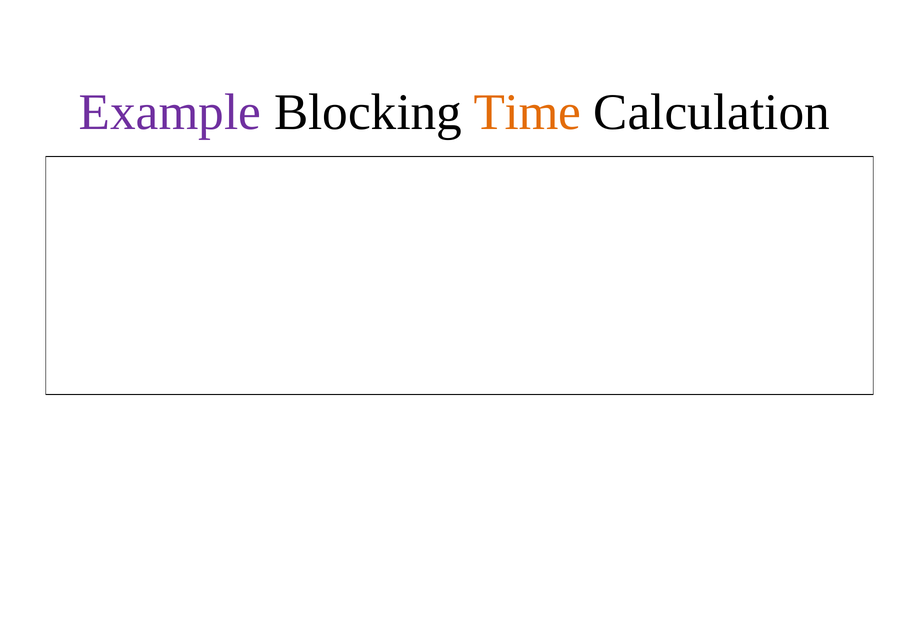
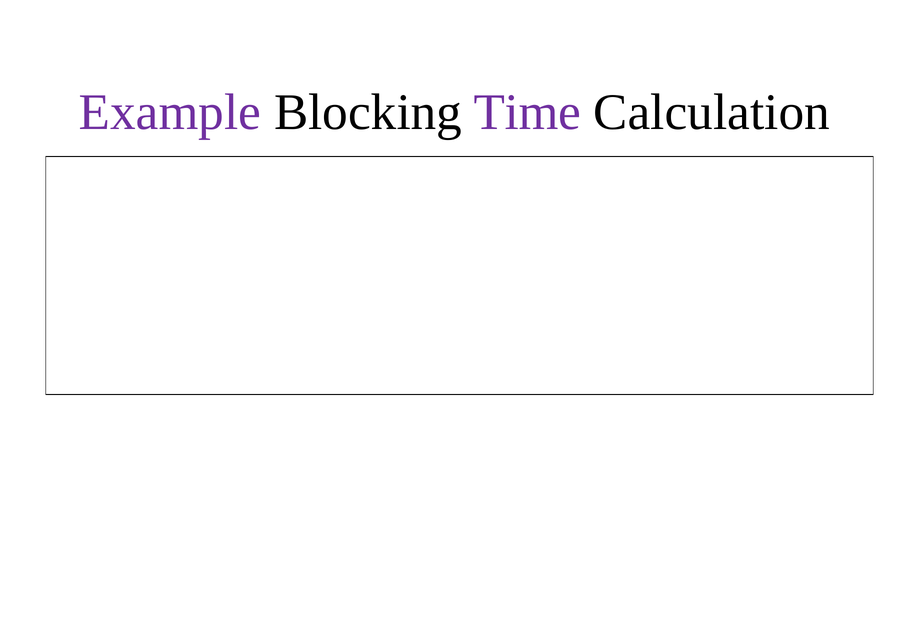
Time colour: orange -> purple
